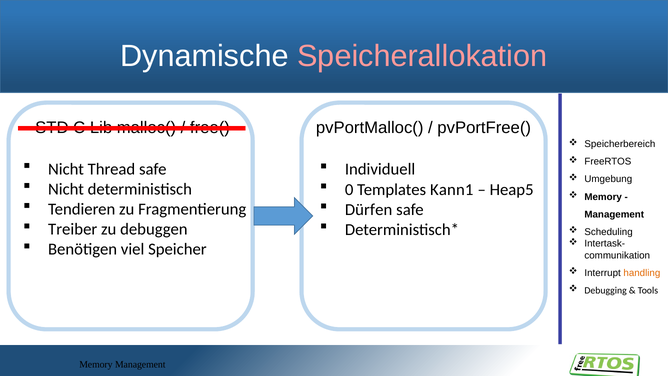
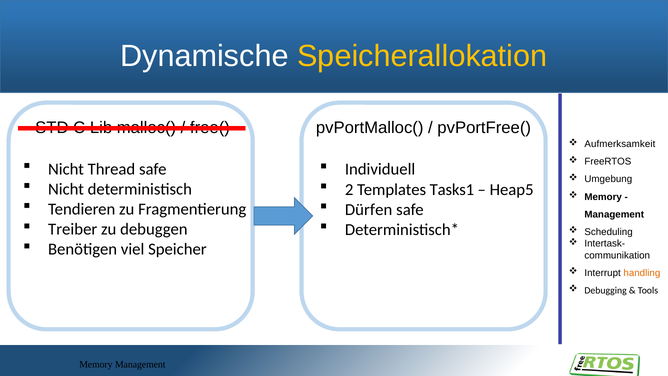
Speicherallokation colour: pink -> yellow
Speicherbereich: Speicherbereich -> Aufmerksamkeit
0: 0 -> 2
Kann1: Kann1 -> Tasks1
